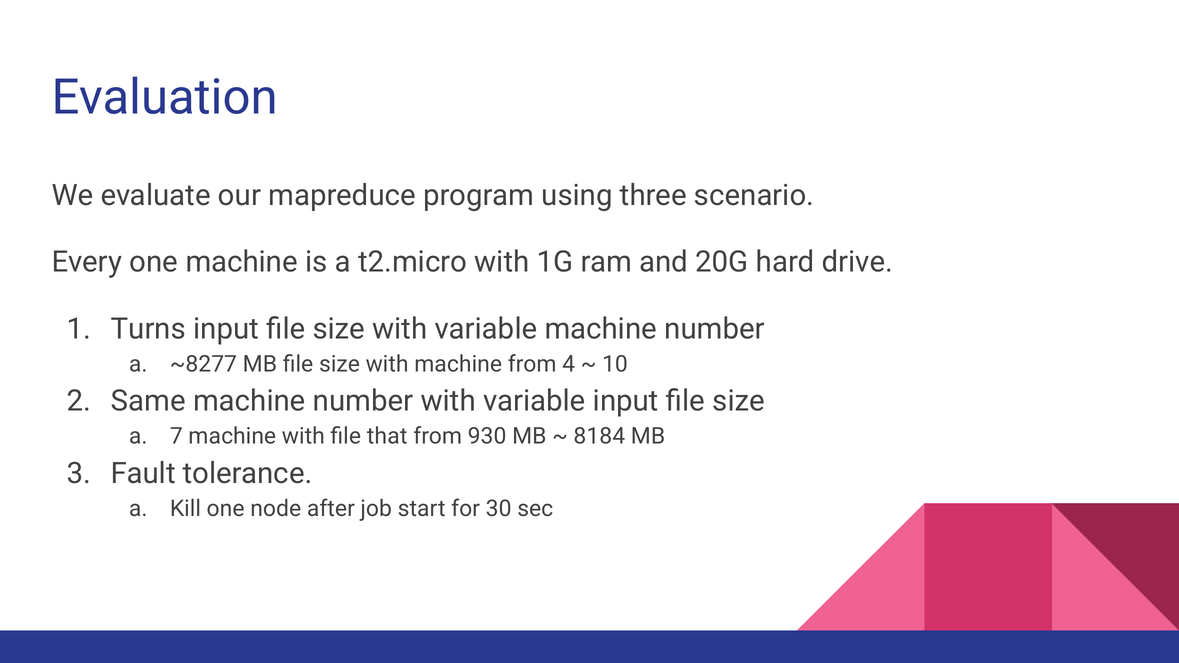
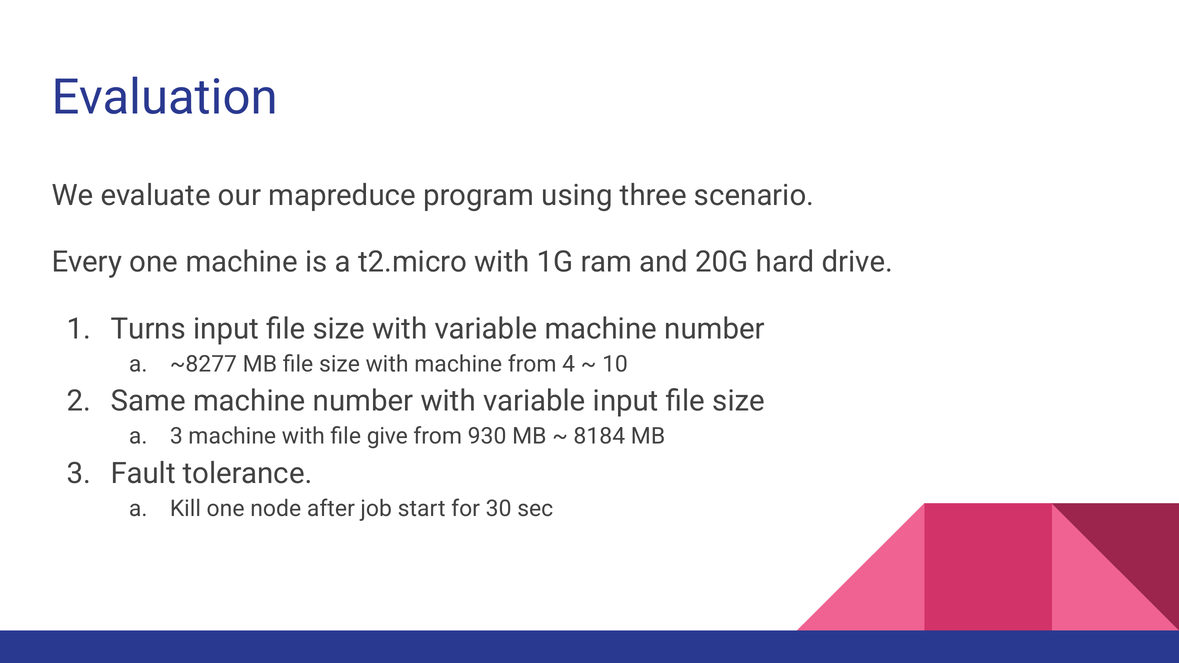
a 7: 7 -> 3
that: that -> give
